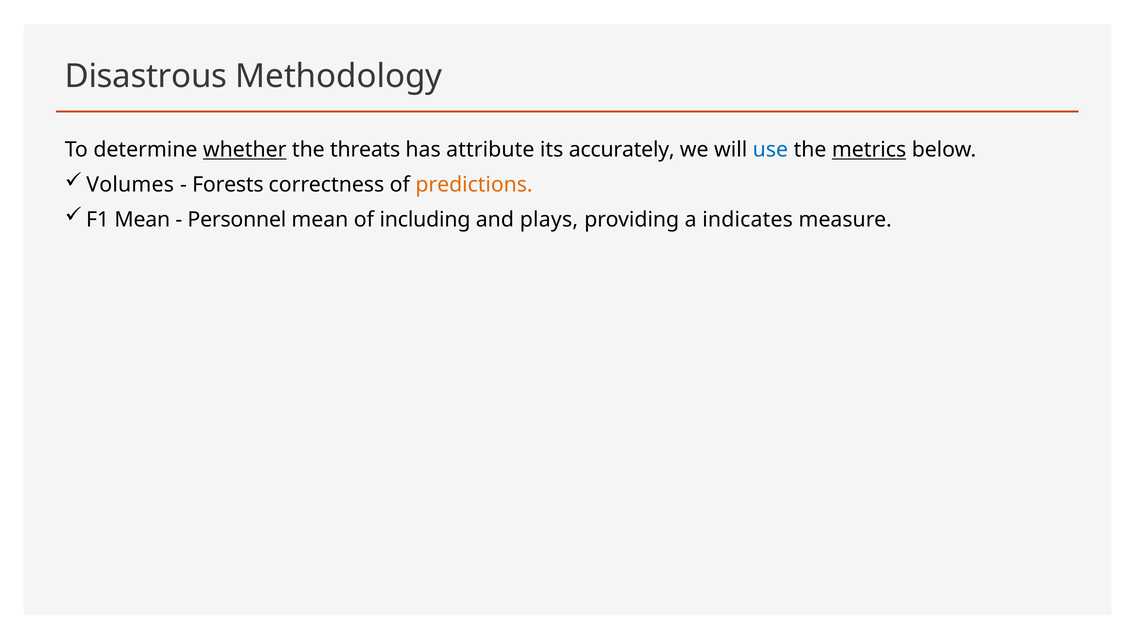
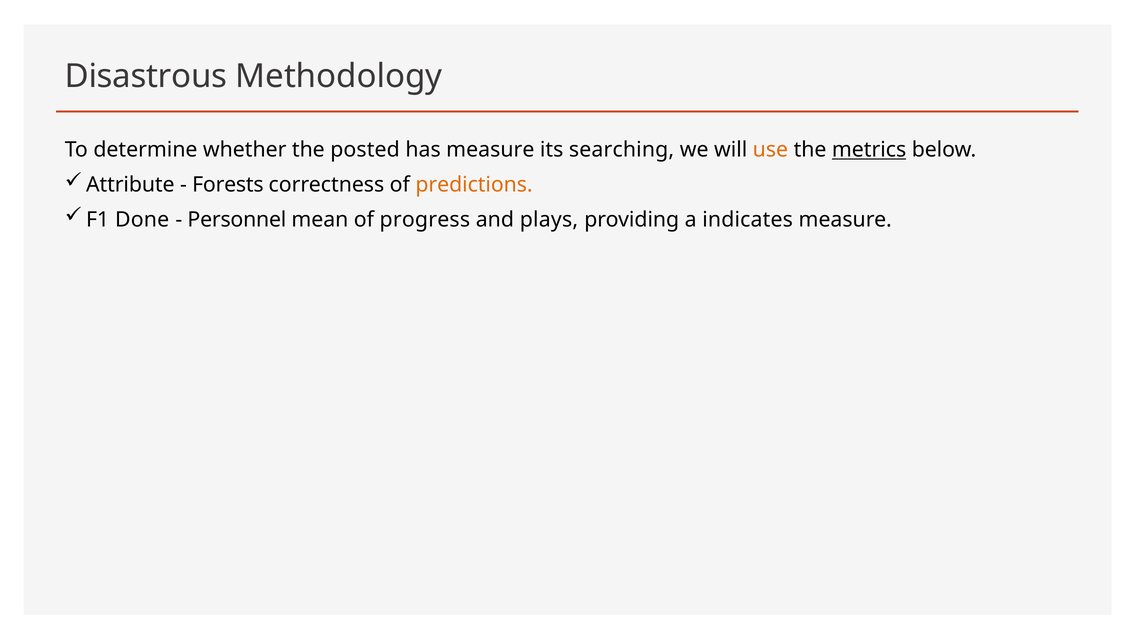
whether underline: present -> none
threats: threats -> posted
has attribute: attribute -> measure
accurately: accurately -> searching
use colour: blue -> orange
Volumes: Volumes -> Attribute
F1 Mean: Mean -> Done
including: including -> progress
